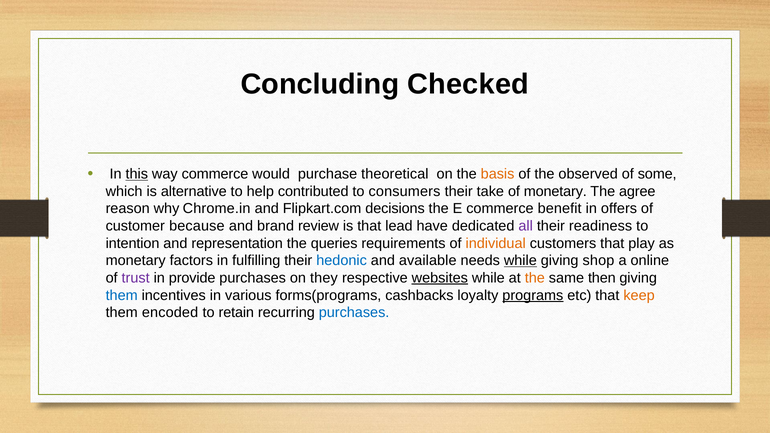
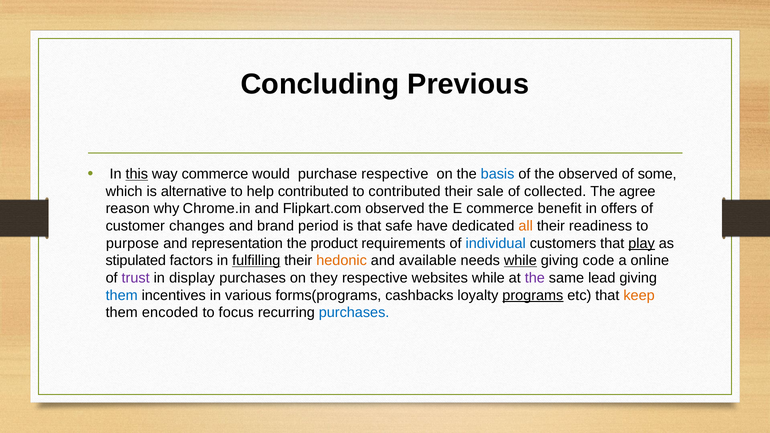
Checked: Checked -> Previous
purchase theoretical: theoretical -> respective
basis colour: orange -> blue
to consumers: consumers -> contributed
take: take -> sale
of monetary: monetary -> collected
Flipkart.com decisions: decisions -> observed
because: because -> changes
review: review -> period
lead: lead -> safe
all colour: purple -> orange
intention: intention -> purpose
queries: queries -> product
individual colour: orange -> blue
play underline: none -> present
monetary at (136, 261): monetary -> stipulated
fulfilling underline: none -> present
hedonic colour: blue -> orange
shop: shop -> code
provide: provide -> display
websites underline: present -> none
the at (535, 278) colour: orange -> purple
then: then -> lead
retain: retain -> focus
